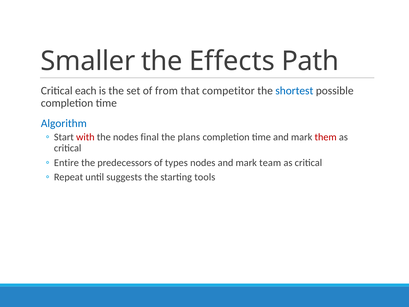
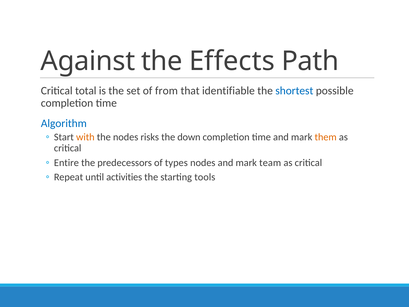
Smaller: Smaller -> Against
each: each -> total
competitor: competitor -> identifiable
with colour: red -> orange
final: final -> risks
plans: plans -> down
them colour: red -> orange
suggests: suggests -> activities
